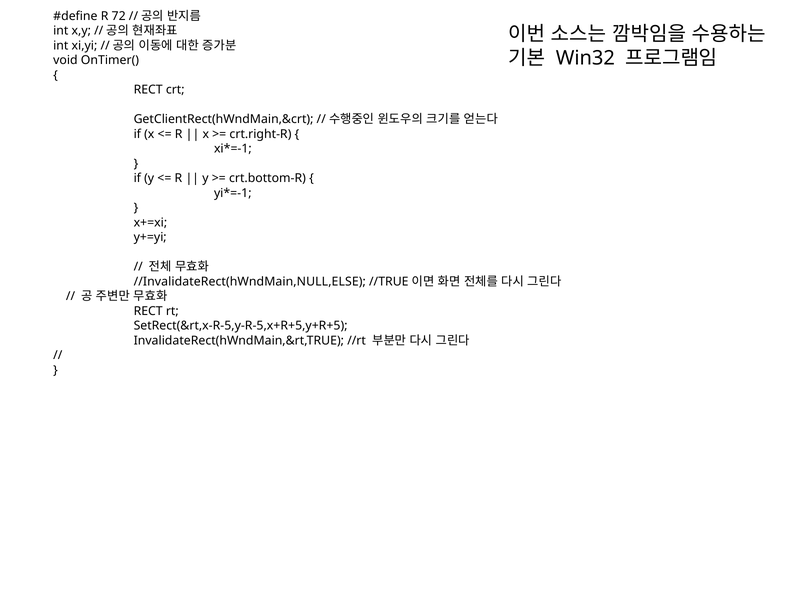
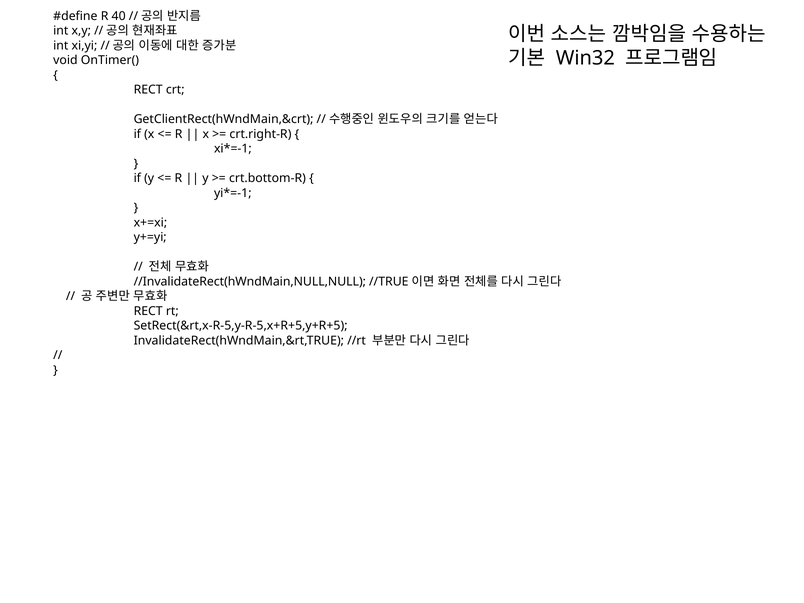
72: 72 -> 40
//InvalidateRect(hWndMain,NULL,ELSE: //InvalidateRect(hWndMain,NULL,ELSE -> //InvalidateRect(hWndMain,NULL,NULL
